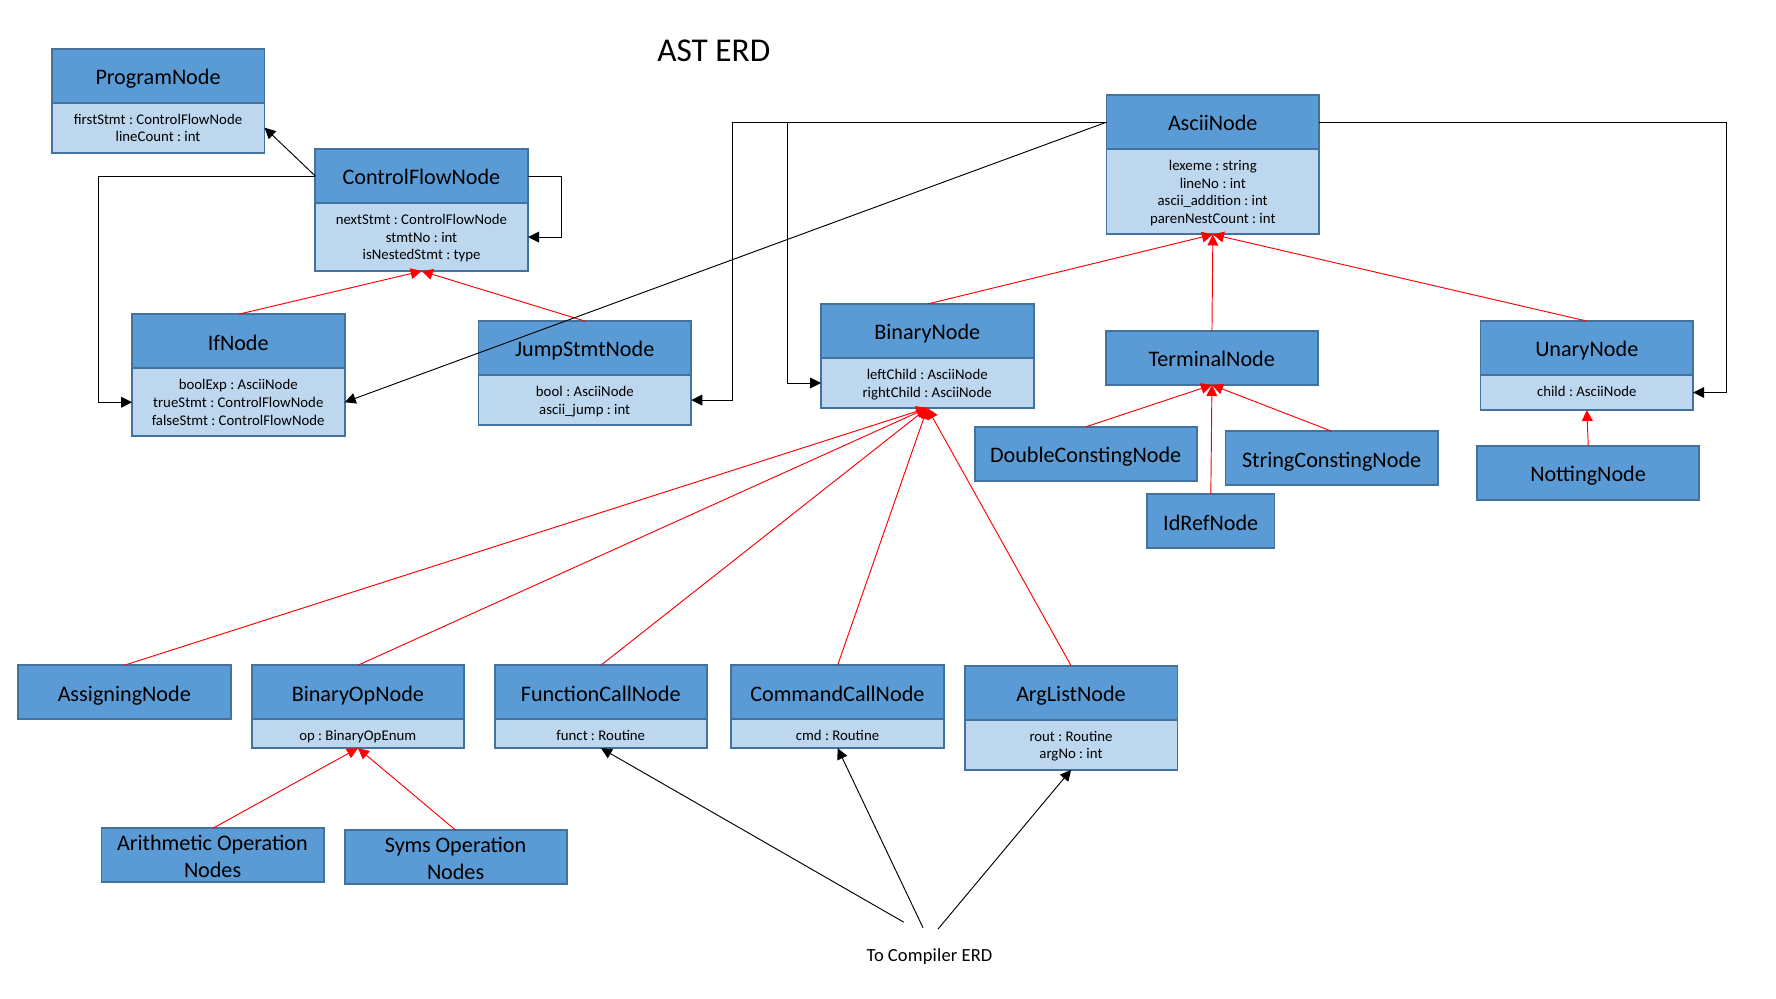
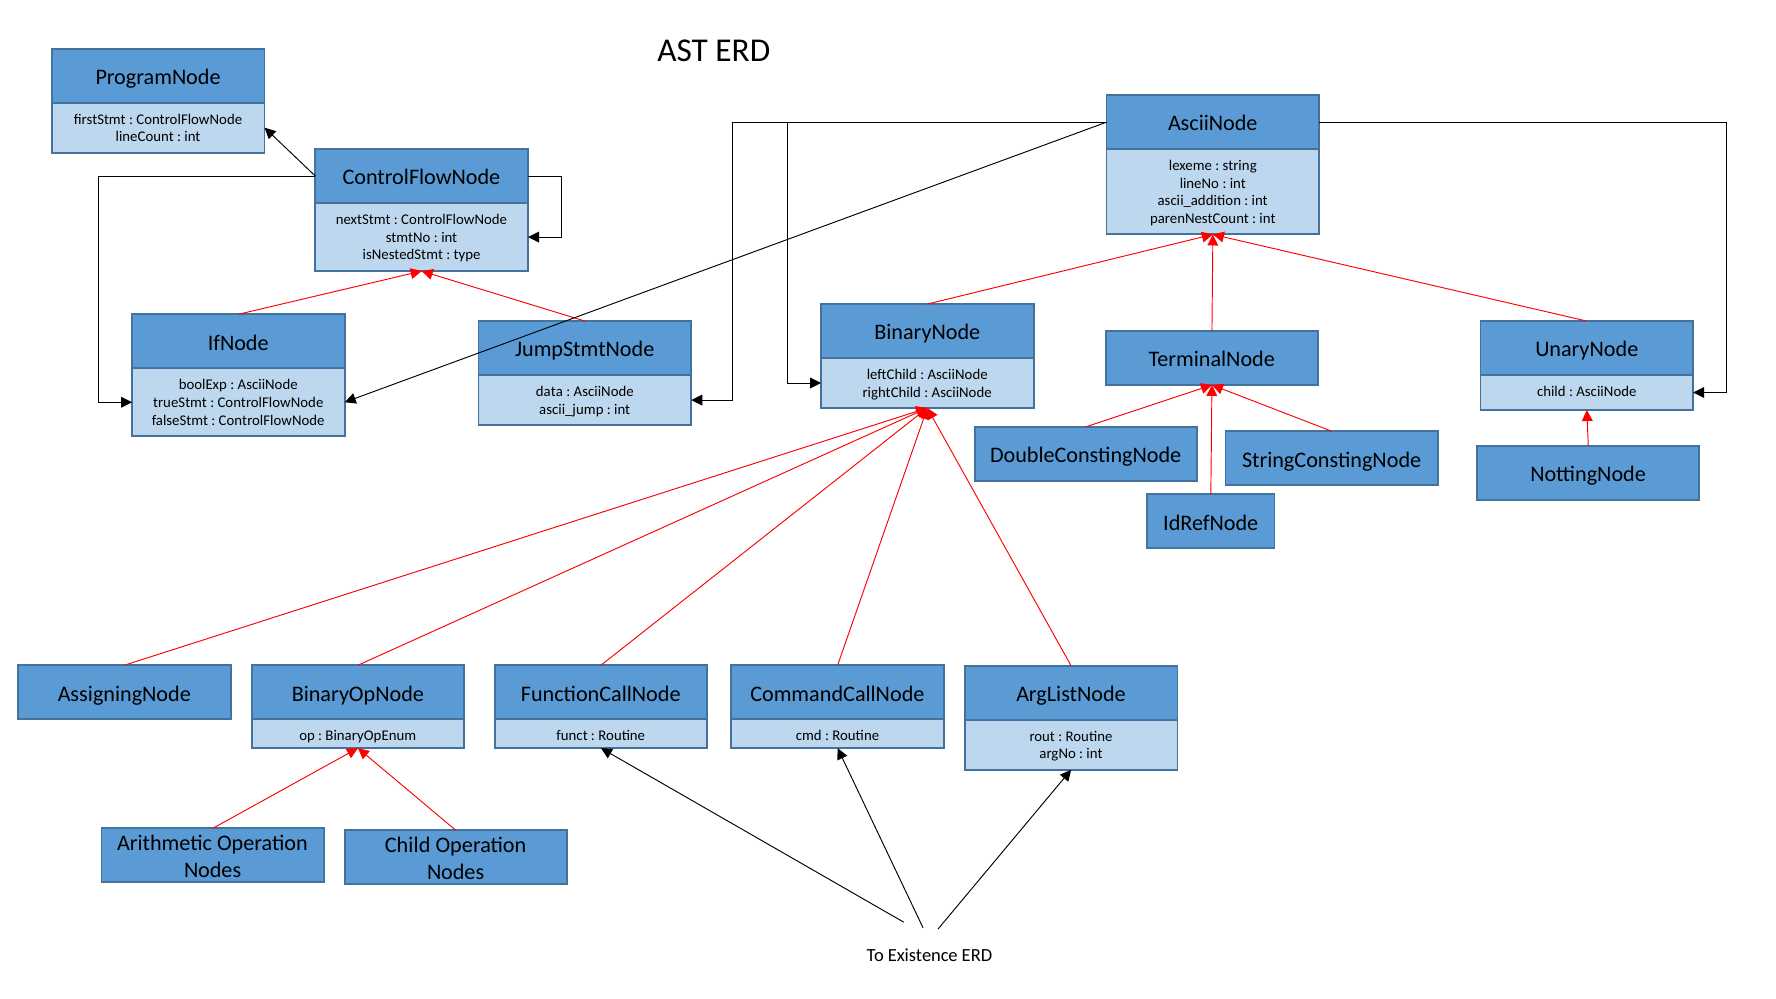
bool: bool -> data
Syms at (408, 845): Syms -> Child
Compiler: Compiler -> Existence
